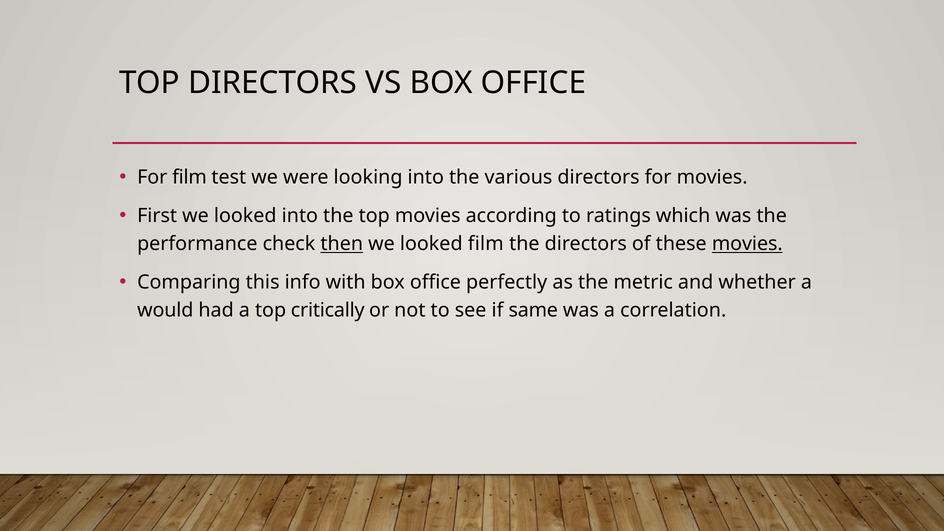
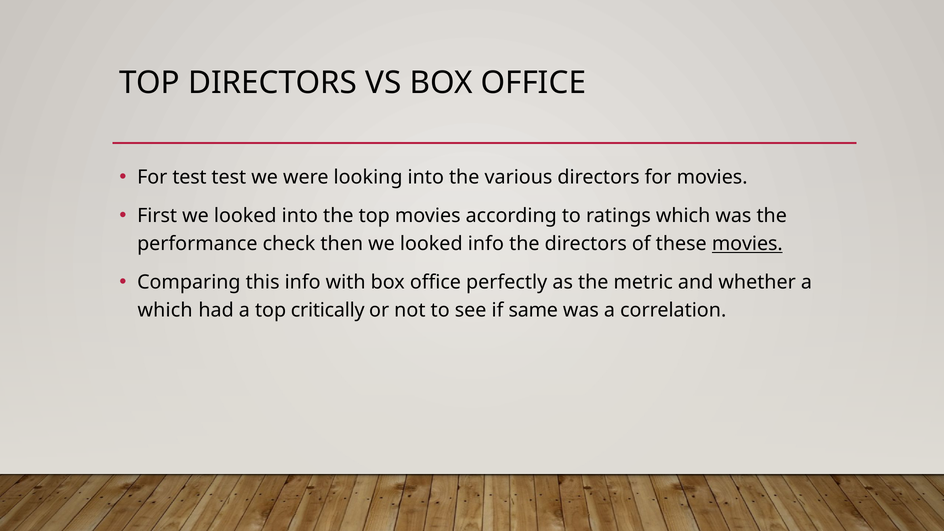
For film: film -> test
then underline: present -> none
looked film: film -> info
would at (165, 310): would -> which
